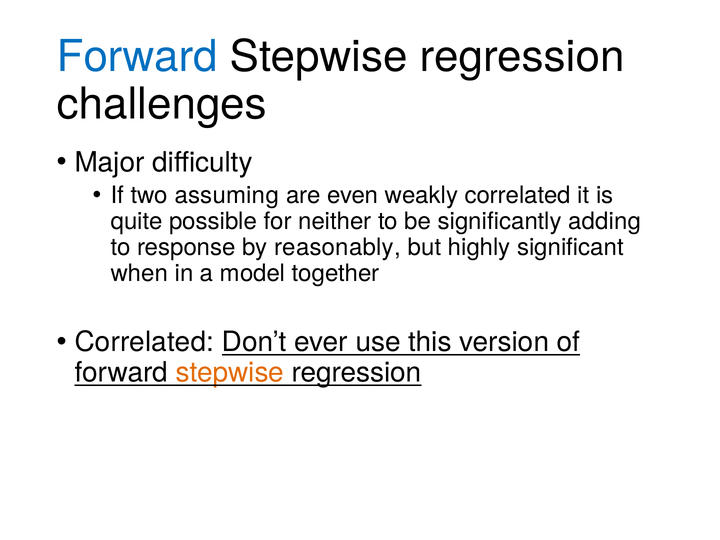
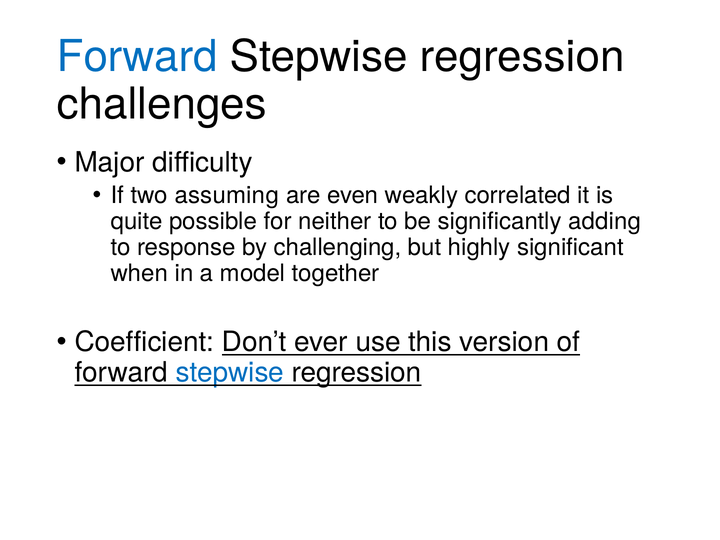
reasonably: reasonably -> challenging
Correlated at (144, 342): Correlated -> Coefficient
stepwise at (230, 372) colour: orange -> blue
